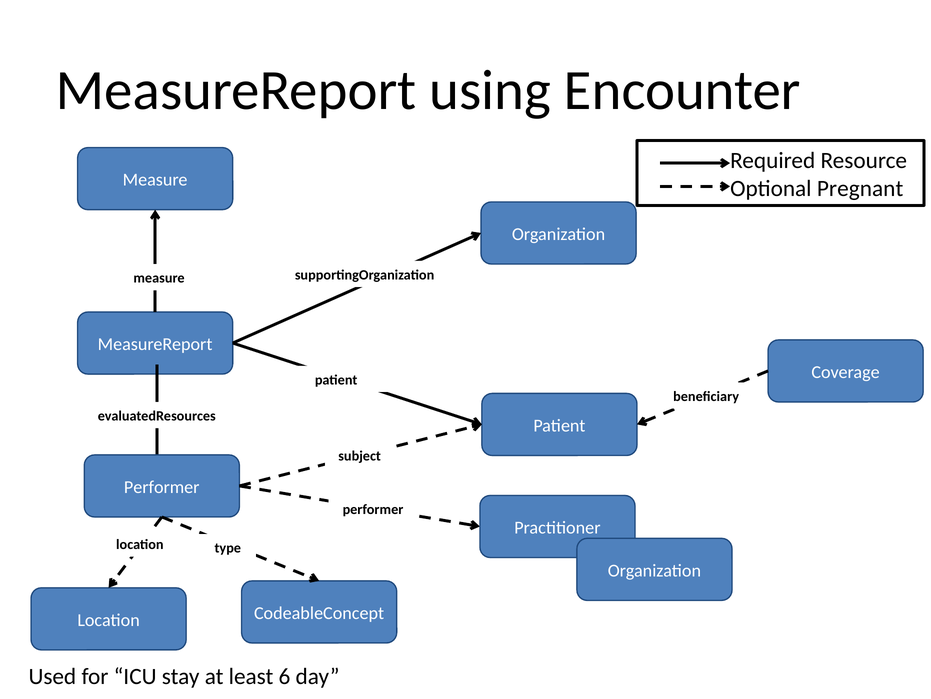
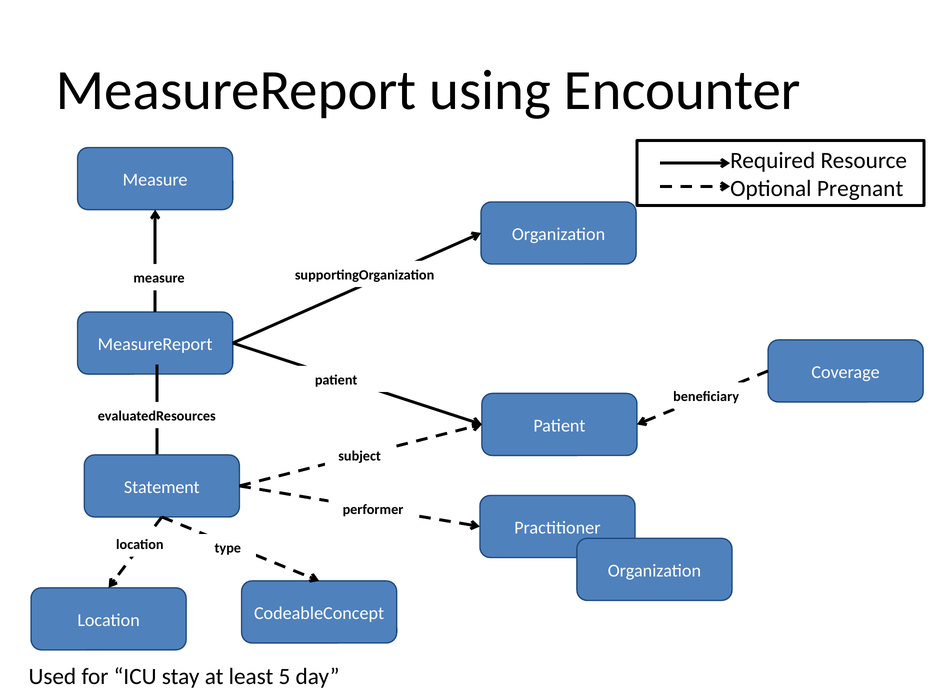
Performer at (162, 487): Performer -> Statement
6: 6 -> 5
